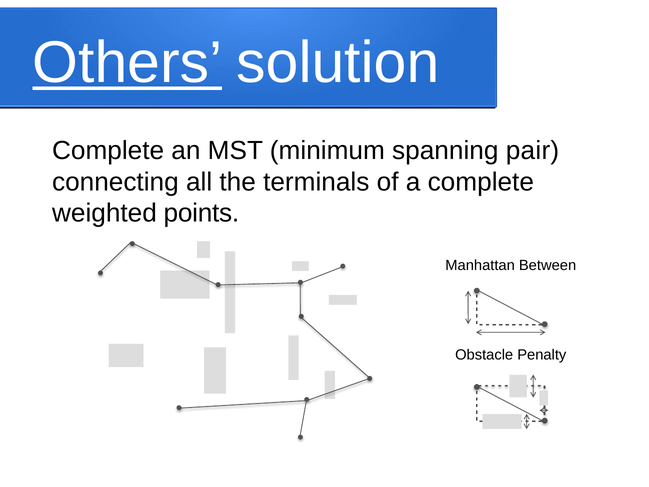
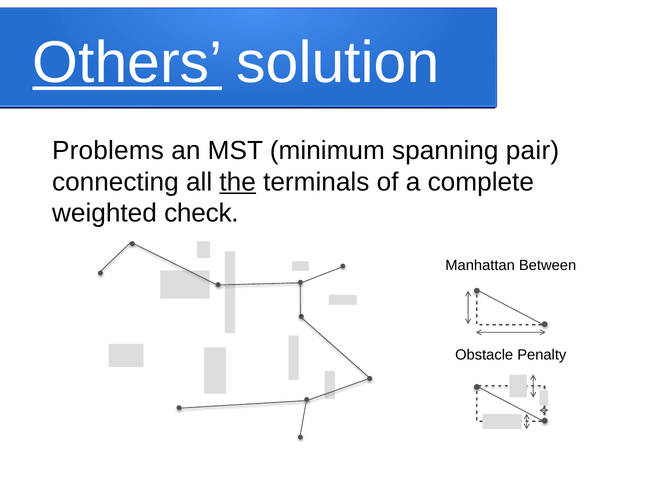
Complete at (108, 150): Complete -> Problems
the underline: none -> present
points: points -> check
